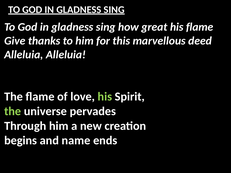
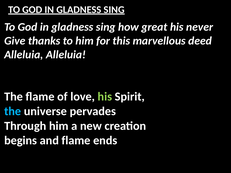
his flame: flame -> never
the at (13, 111) colour: light green -> light blue
and name: name -> flame
